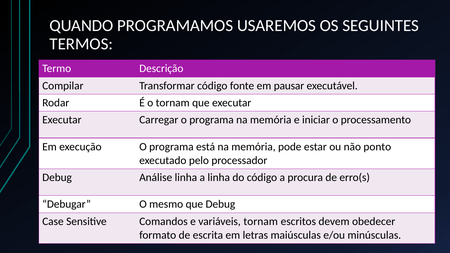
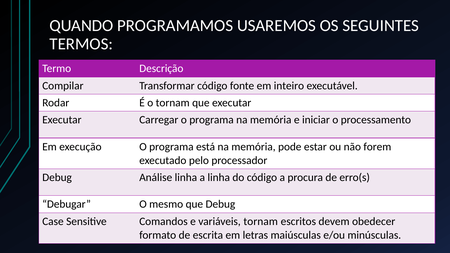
pausar: pausar -> inteiro
ponto: ponto -> forem
